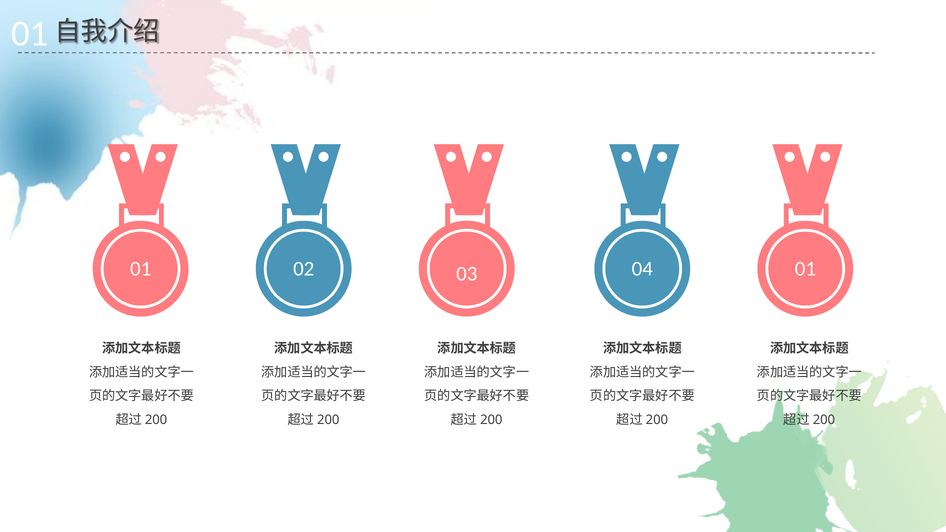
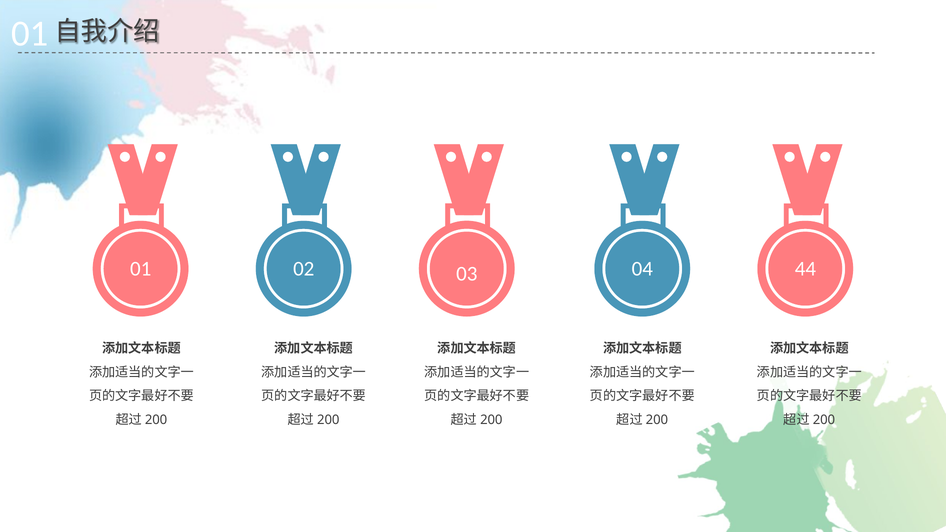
04 01: 01 -> 44
